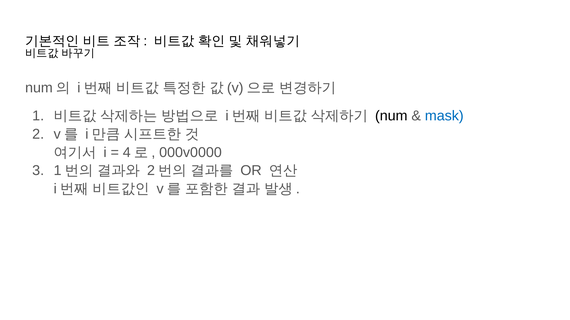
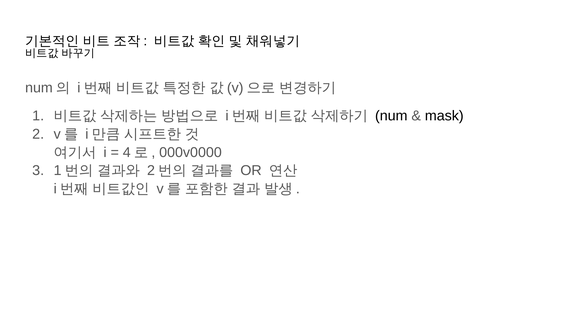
mask colour: blue -> black
